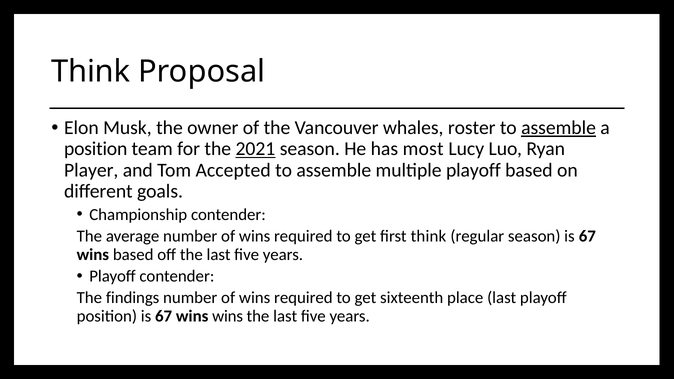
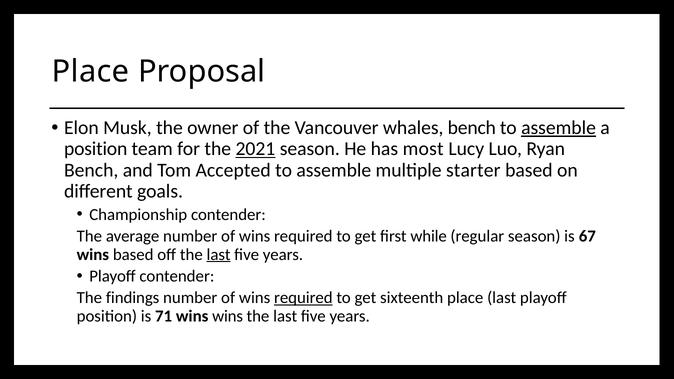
Think at (91, 71): Think -> Place
whales roster: roster -> bench
Player at (91, 170): Player -> Bench
multiple playoff: playoff -> starter
first think: think -> while
last at (219, 255) underline: none -> present
required at (303, 298) underline: none -> present
position is 67: 67 -> 71
